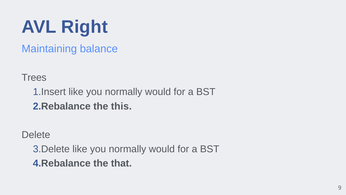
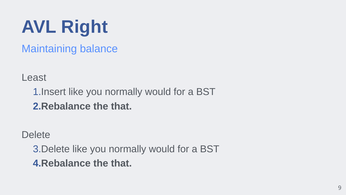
Trees: Trees -> Least
this at (121, 106): this -> that
